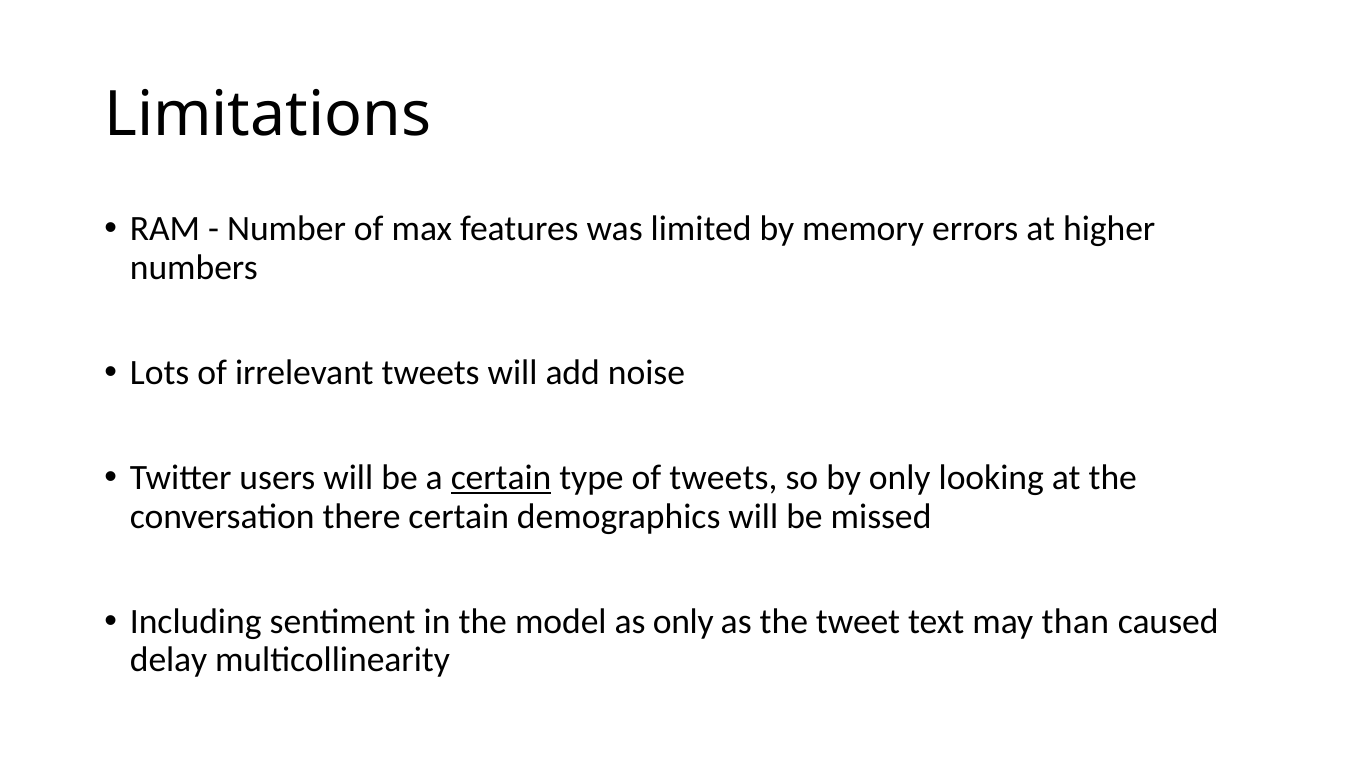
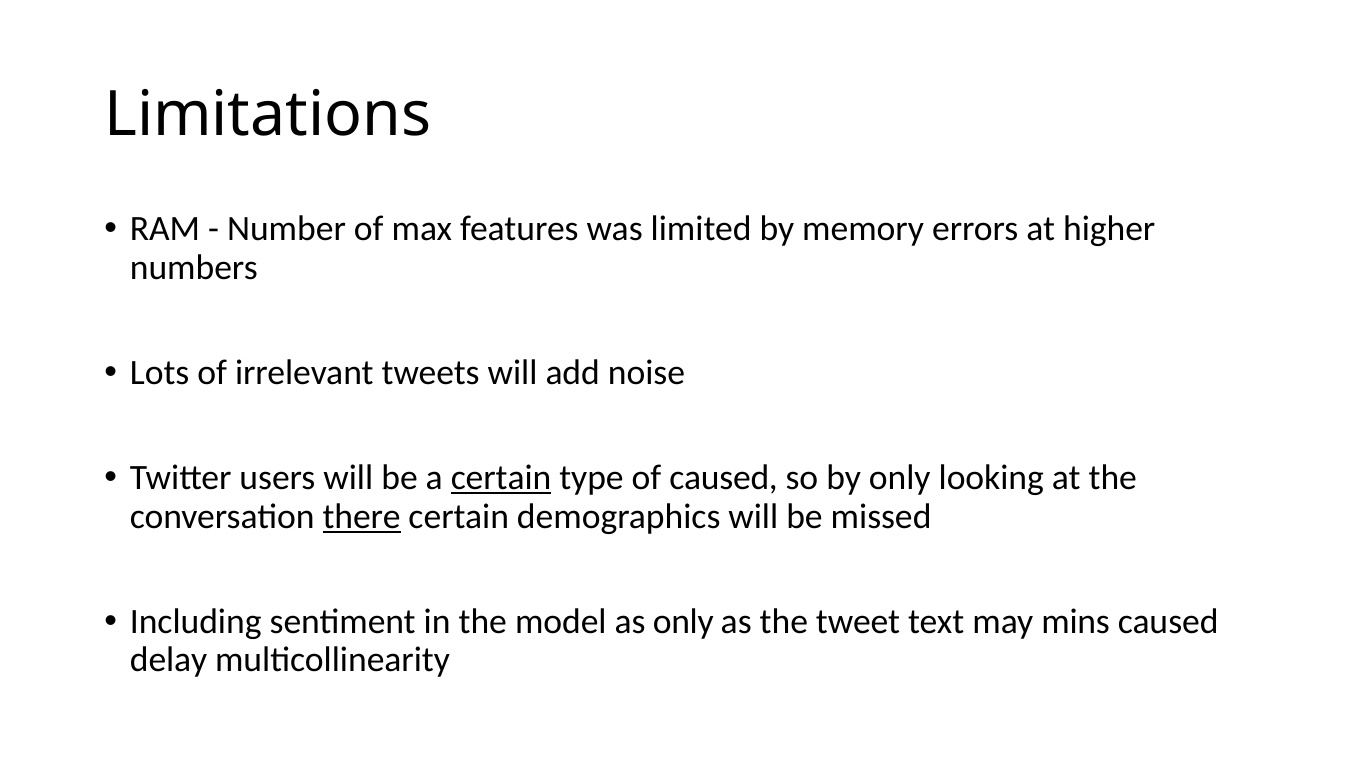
of tweets: tweets -> caused
there underline: none -> present
than: than -> mins
